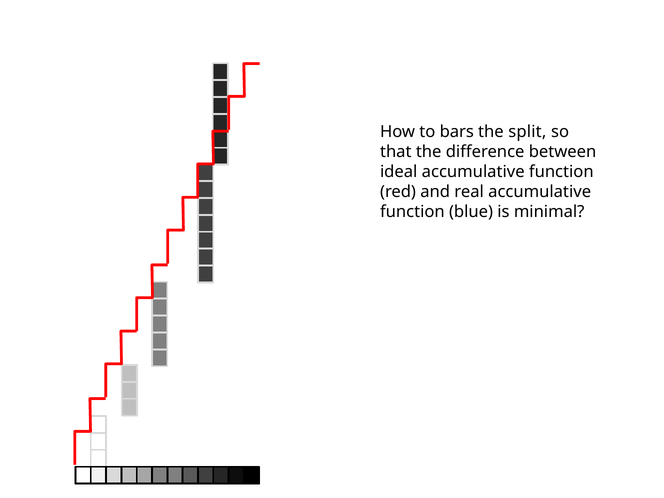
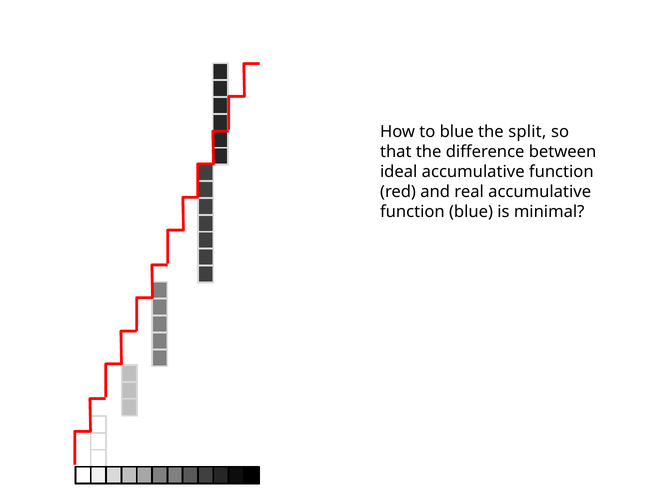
to bars: bars -> blue
